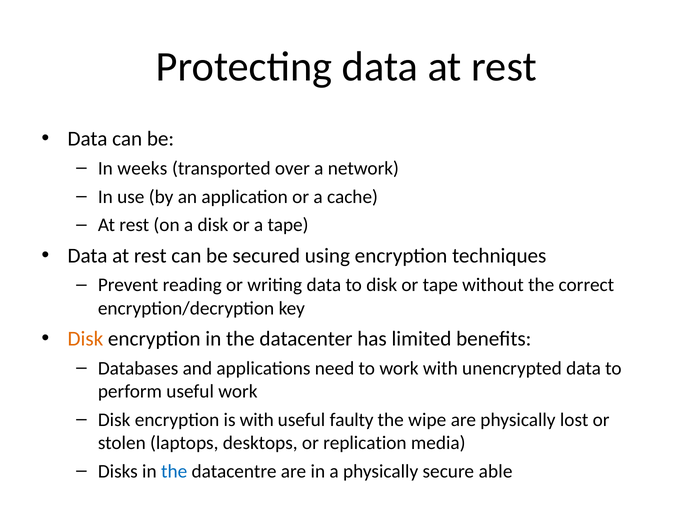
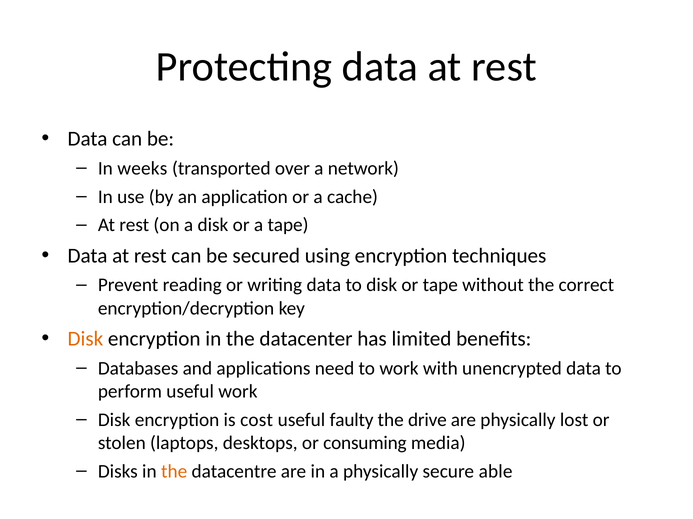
is with: with -> cost
wipe: wipe -> drive
replication: replication -> consuming
the at (174, 472) colour: blue -> orange
